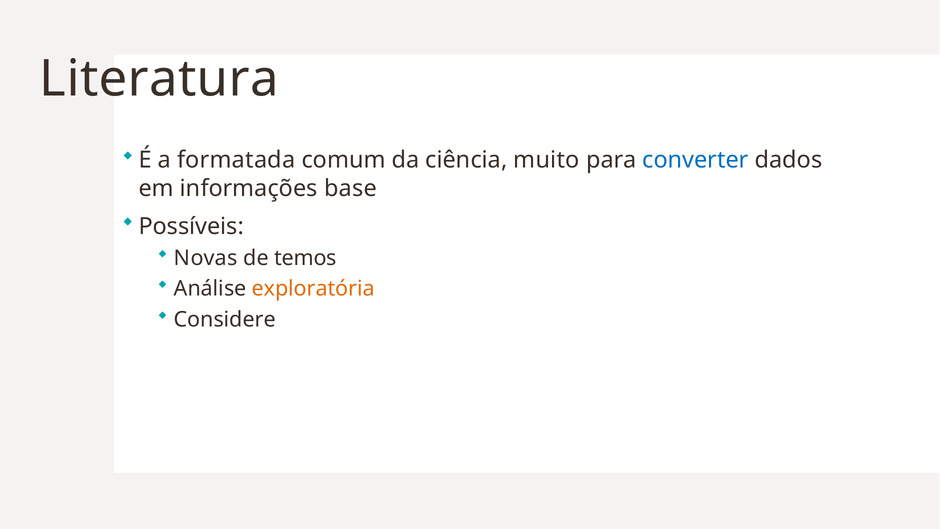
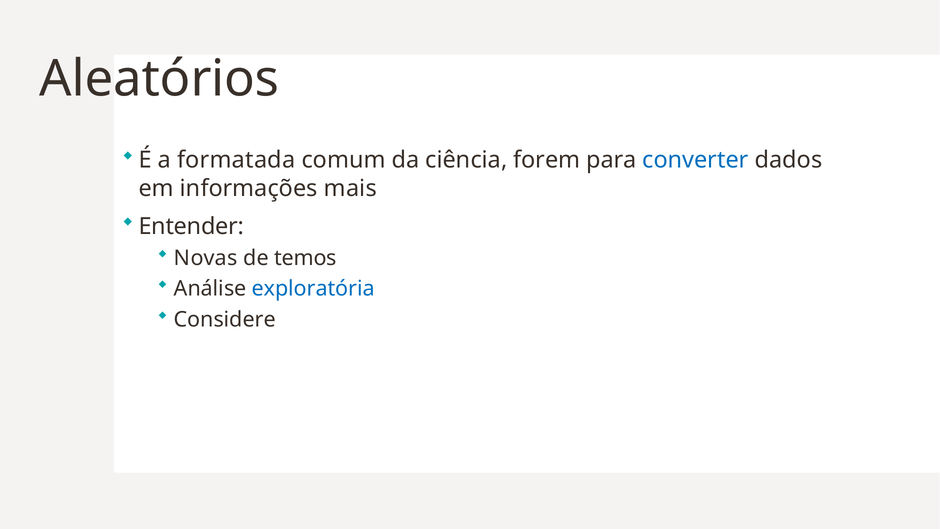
Literatura: Literatura -> Aleatórios
muito: muito -> forem
base: base -> mais
Possíveis: Possíveis -> Entender
exploratória colour: orange -> blue
